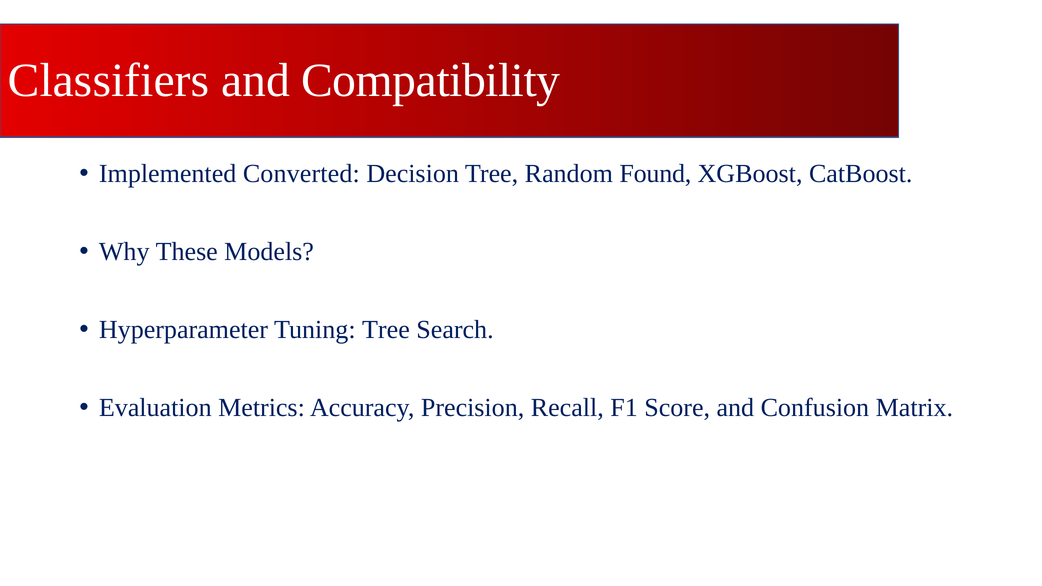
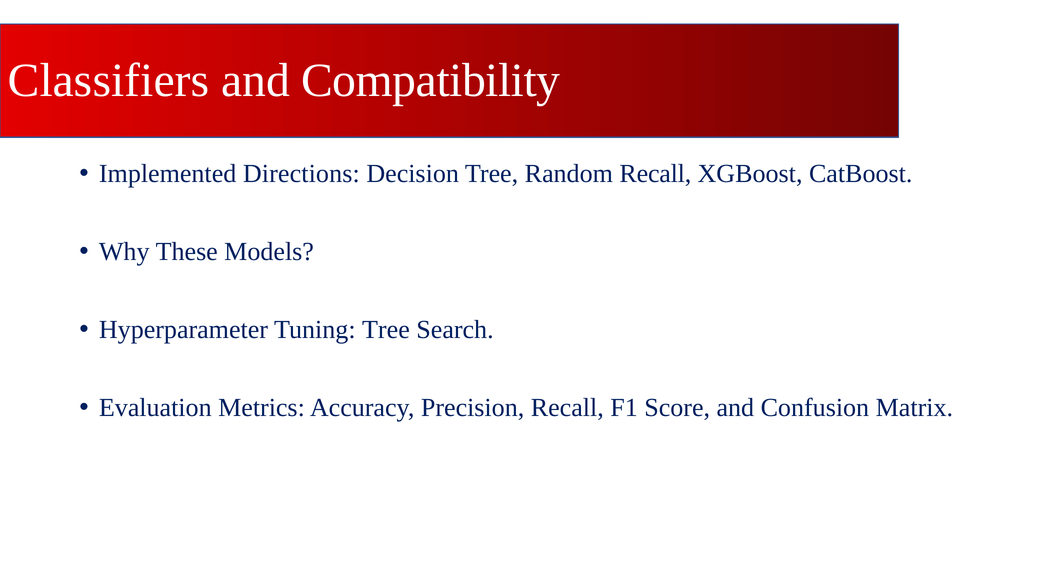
Converted: Converted -> Directions
Random Found: Found -> Recall
